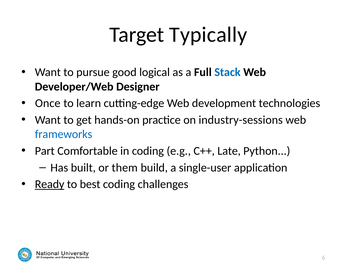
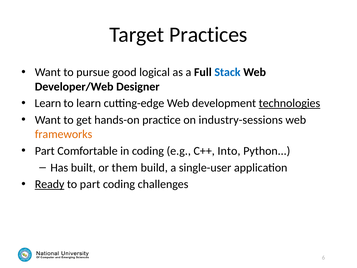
Typically: Typically -> Practices
Once at (48, 103): Once -> Learn
technologies underline: none -> present
frameworks colour: blue -> orange
Late: Late -> Into
to best: best -> part
